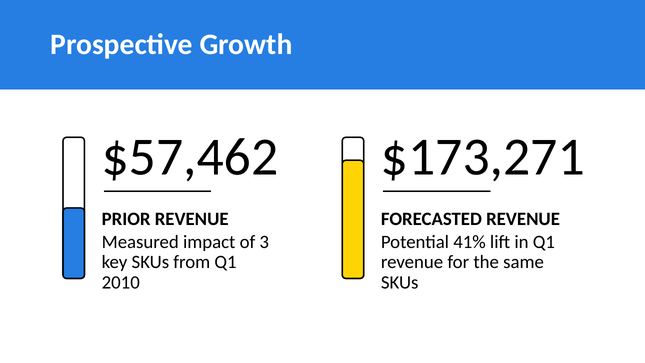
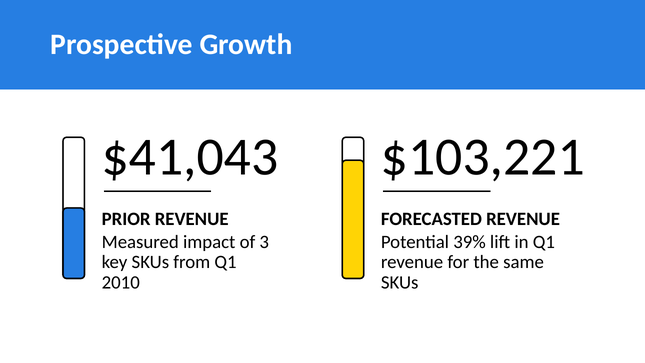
$57,462: $57,462 -> $41,043
$173,271: $173,271 -> $103,221
41%: 41% -> 39%
